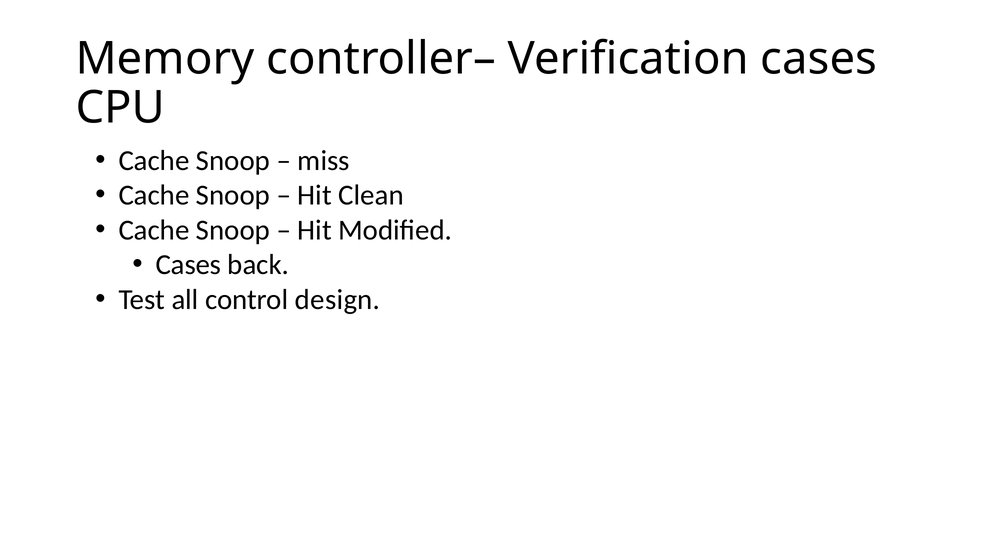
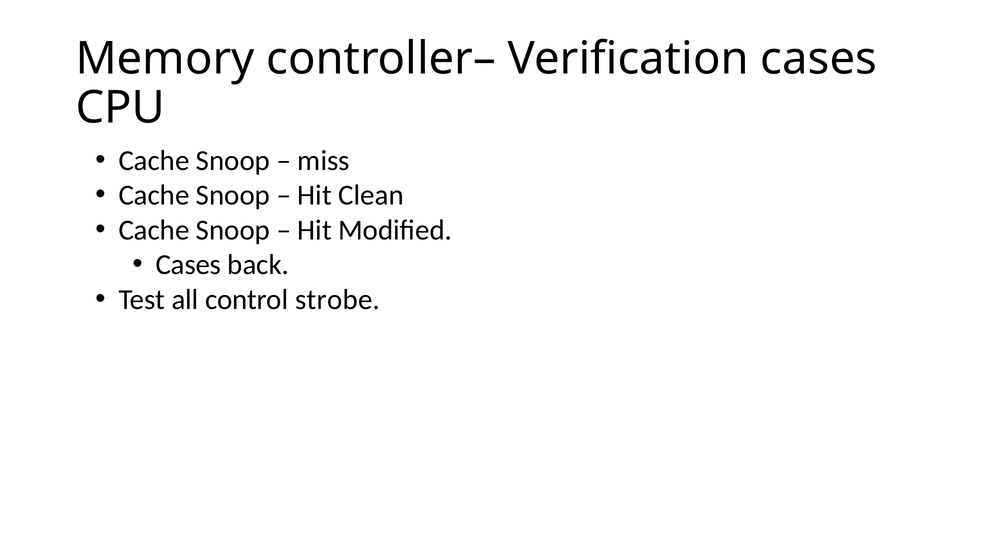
design: design -> strobe
